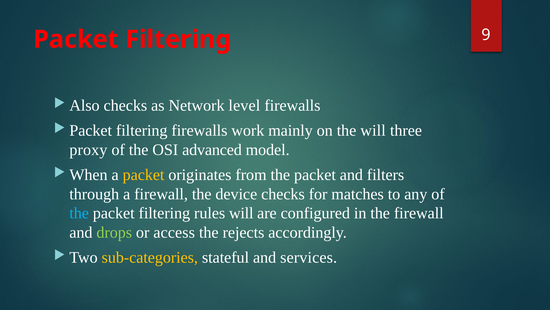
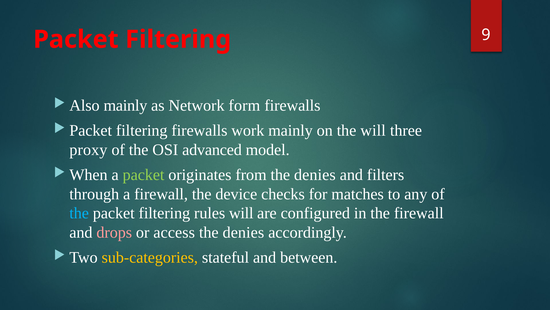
Also checks: checks -> mainly
level: level -> form
packet at (144, 174) colour: yellow -> light green
from the packet: packet -> denies
drops colour: light green -> pink
rejects at (243, 232): rejects -> denies
services: services -> between
